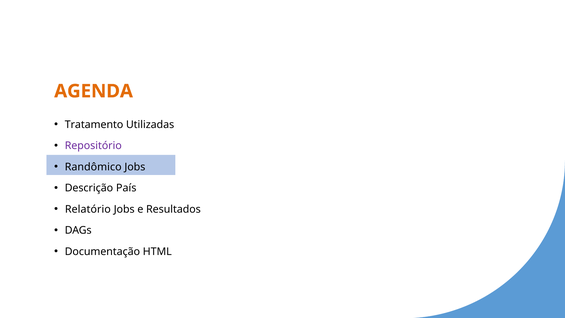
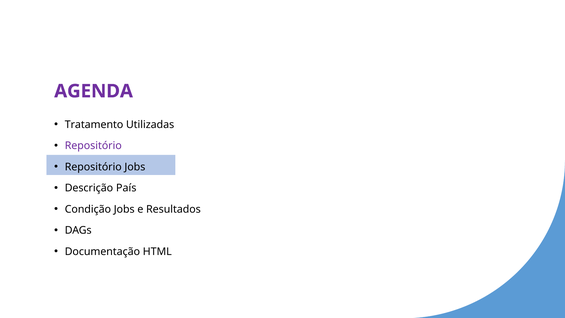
AGENDA colour: orange -> purple
Randômico at (93, 167): Randômico -> Repositório
Relatório: Relatório -> Condição
